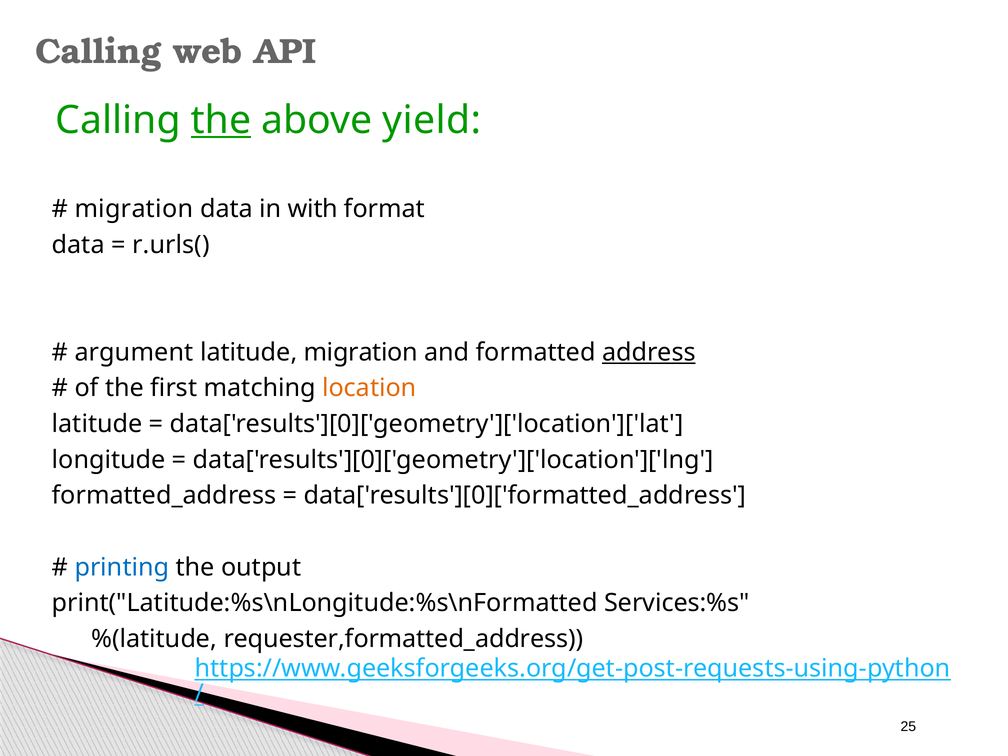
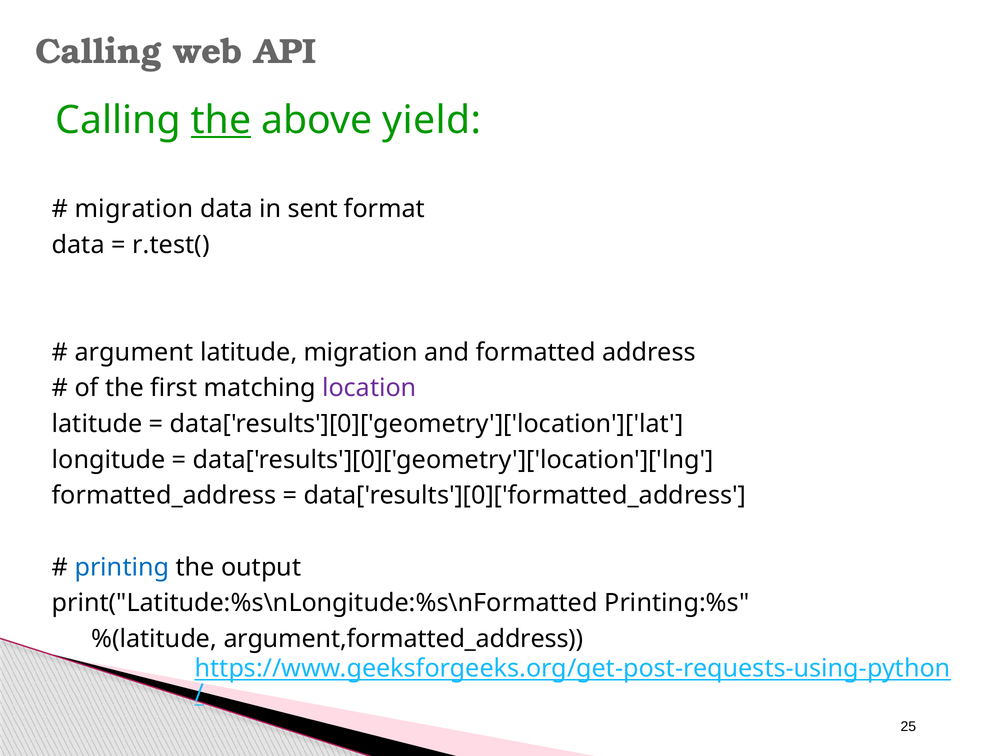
with: with -> sent
r.urls(: r.urls( -> r.test(
address underline: present -> none
location colour: orange -> purple
Services:%s: Services:%s -> Printing:%s
requester,formatted_address: requester,formatted_address -> argument,formatted_address
